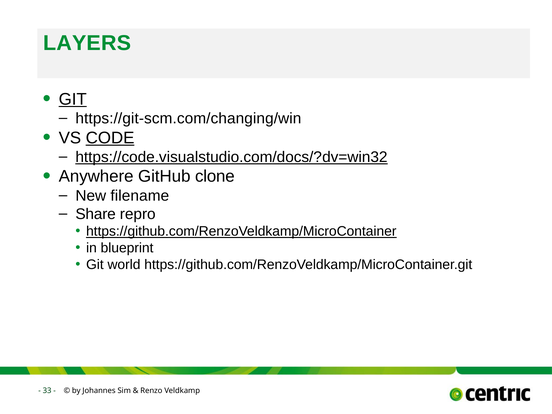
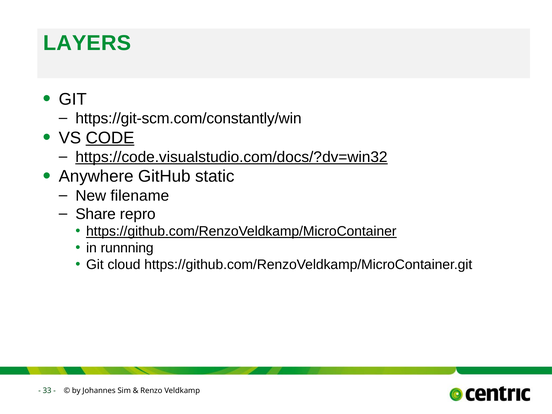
GIT at (73, 99) underline: present -> none
https://git-scm.com/changing/win: https://git-scm.com/changing/win -> https://git-scm.com/constantly/win
clone: clone -> static
blueprint: blueprint -> runnning
world: world -> cloud
